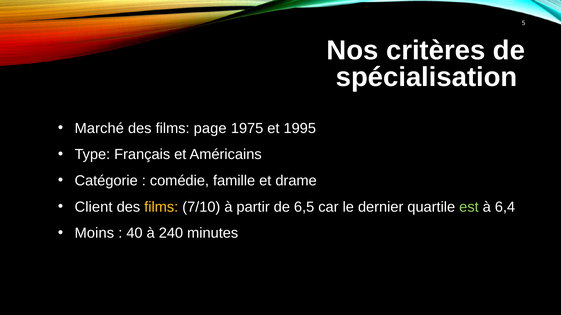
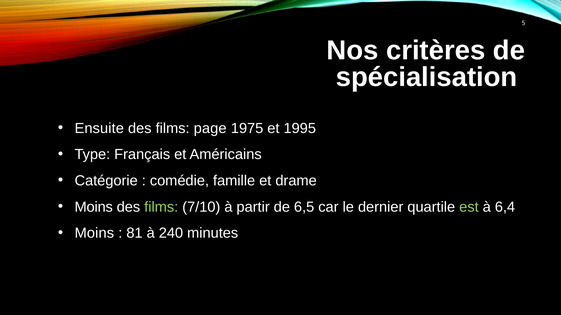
Marché: Marché -> Ensuite
Client at (94, 207): Client -> Moins
films at (161, 207) colour: yellow -> light green
40: 40 -> 81
